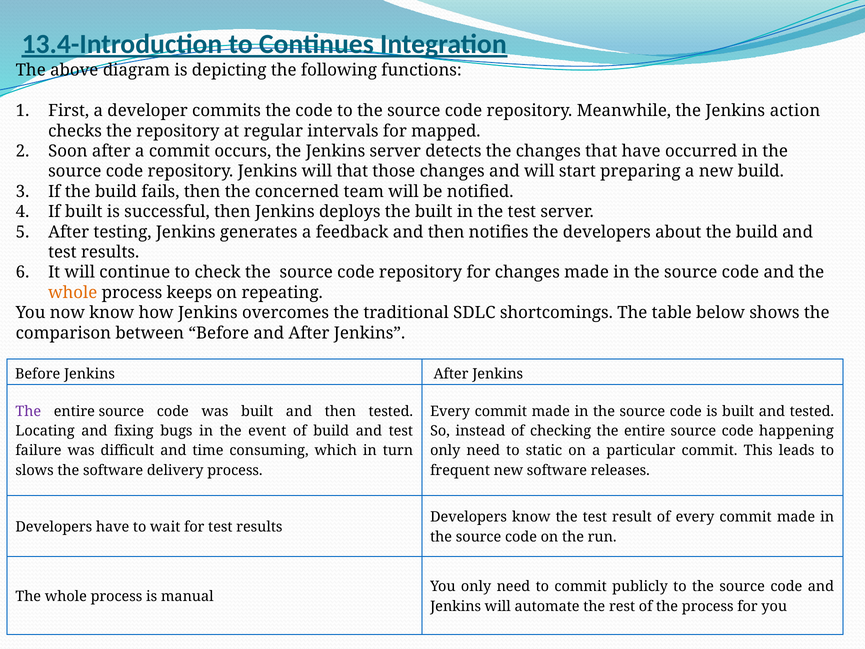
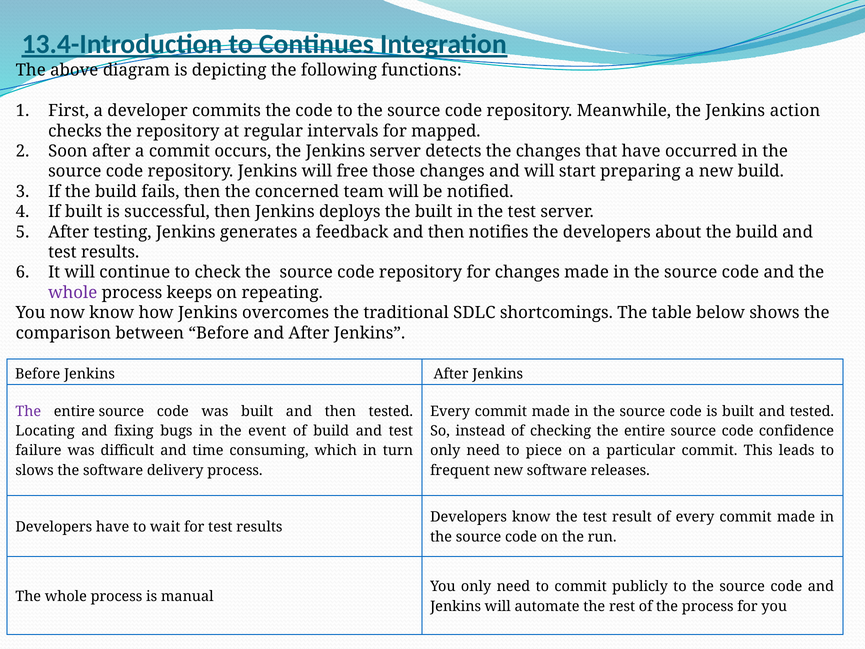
will that: that -> free
whole at (73, 292) colour: orange -> purple
happening: happening -> confidence
static: static -> piece
